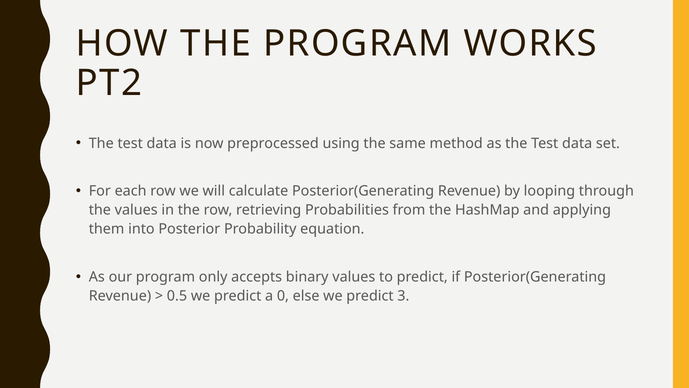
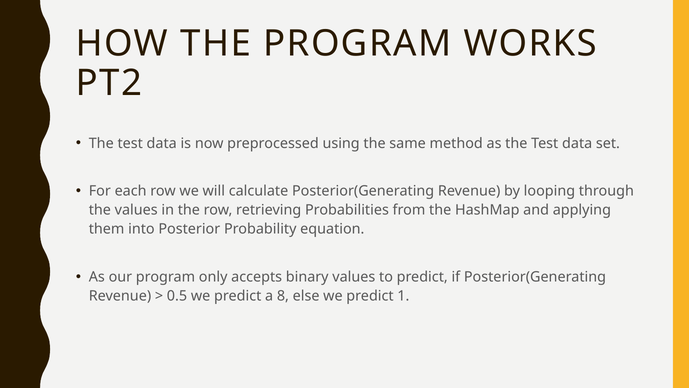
0: 0 -> 8
3: 3 -> 1
